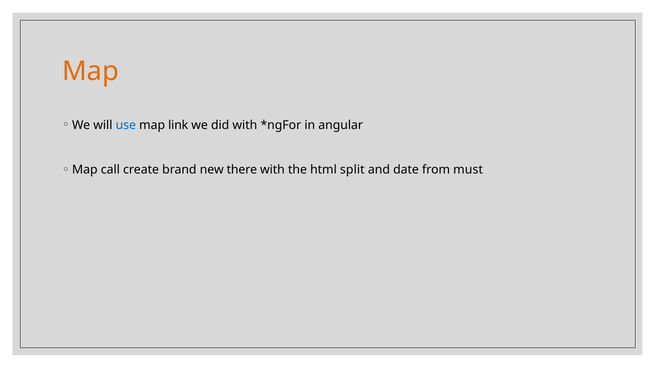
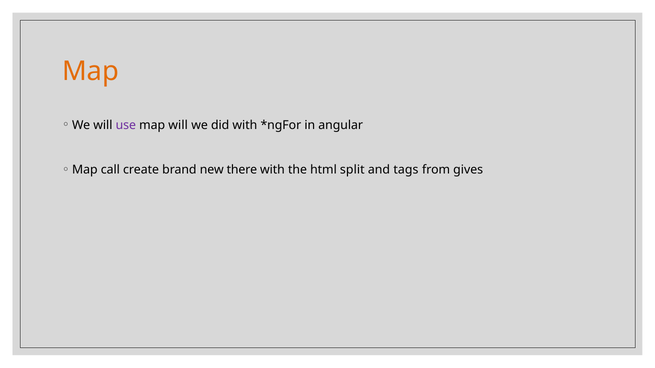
use colour: blue -> purple
map link: link -> will
date: date -> tags
must: must -> gives
